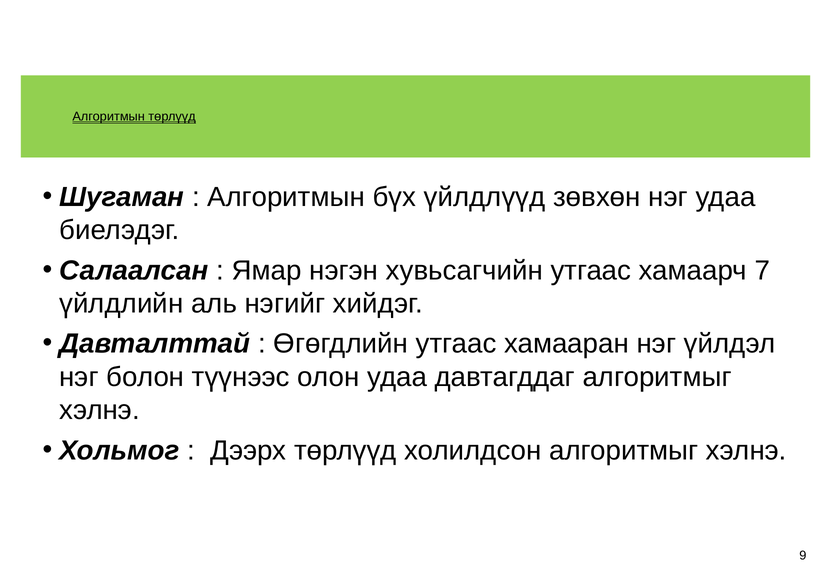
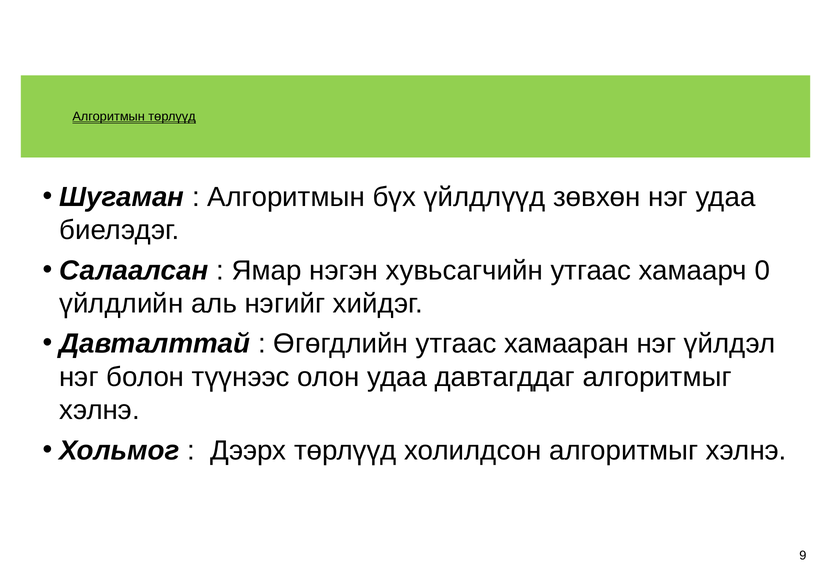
7: 7 -> 0
